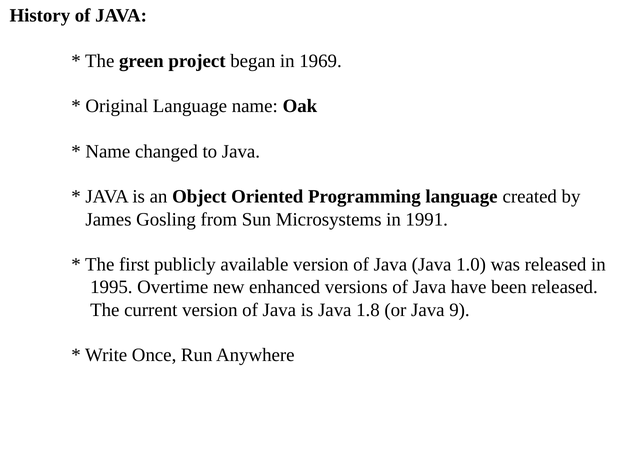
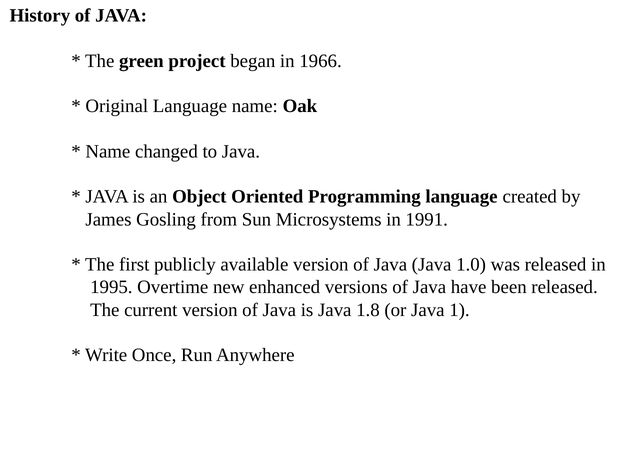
1969: 1969 -> 1966
9: 9 -> 1
